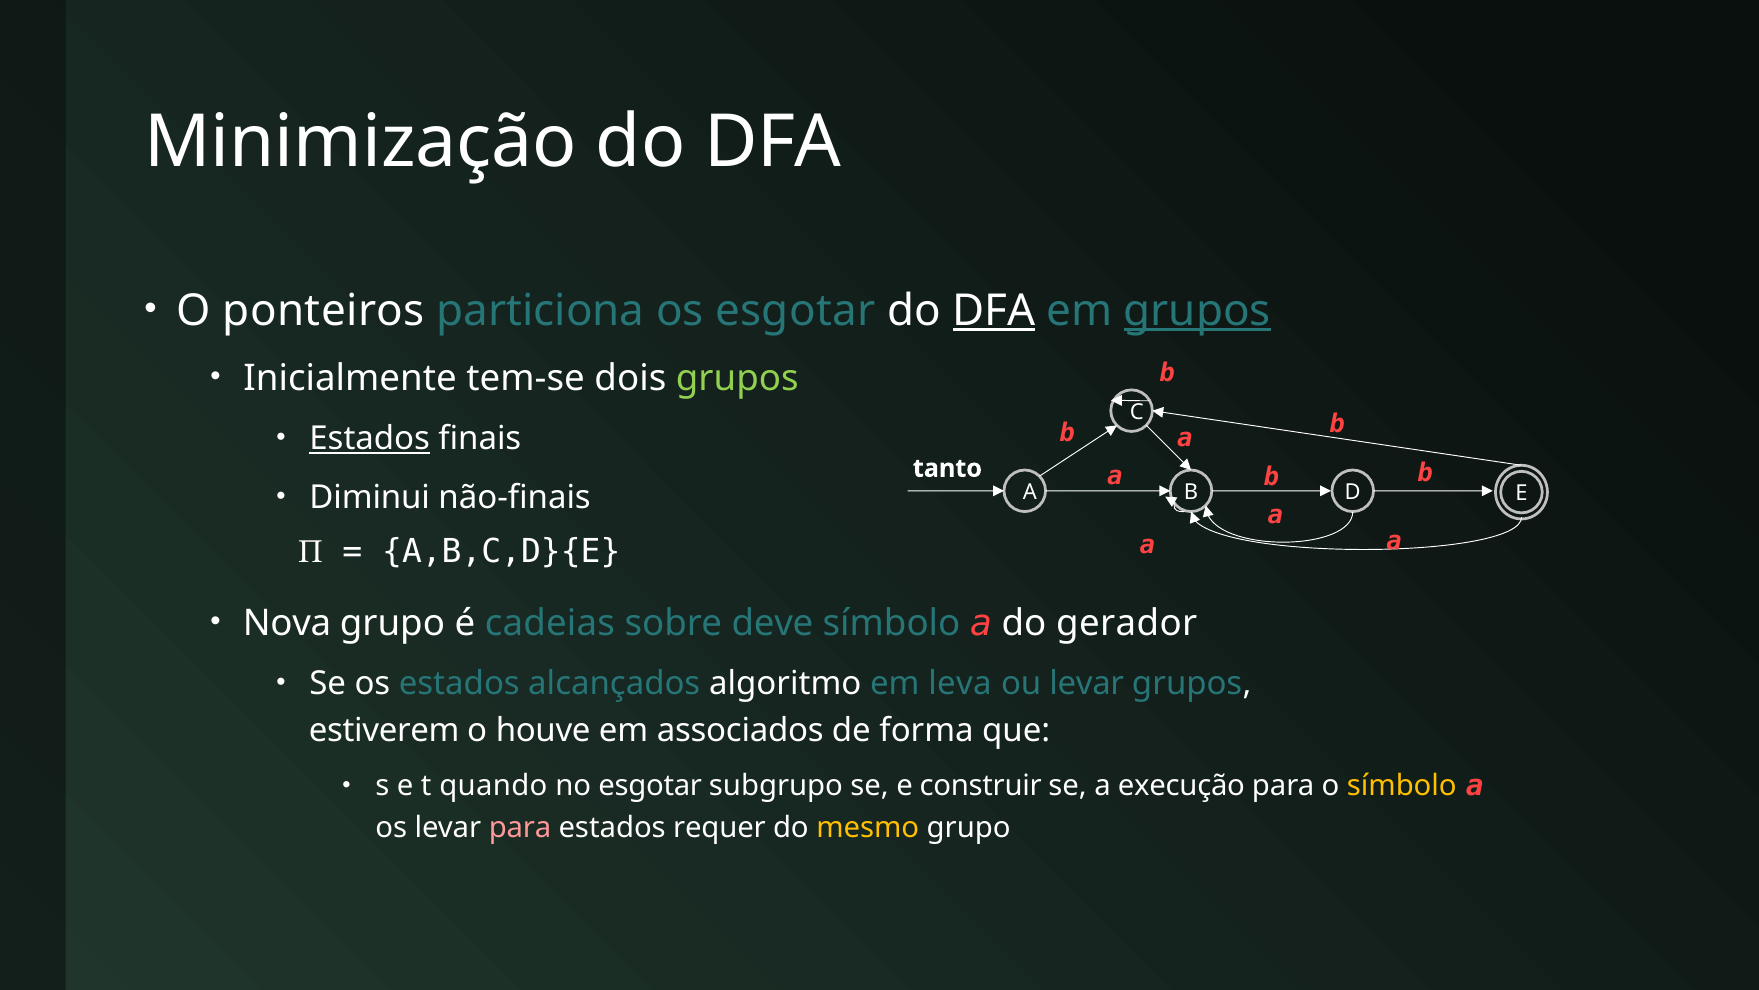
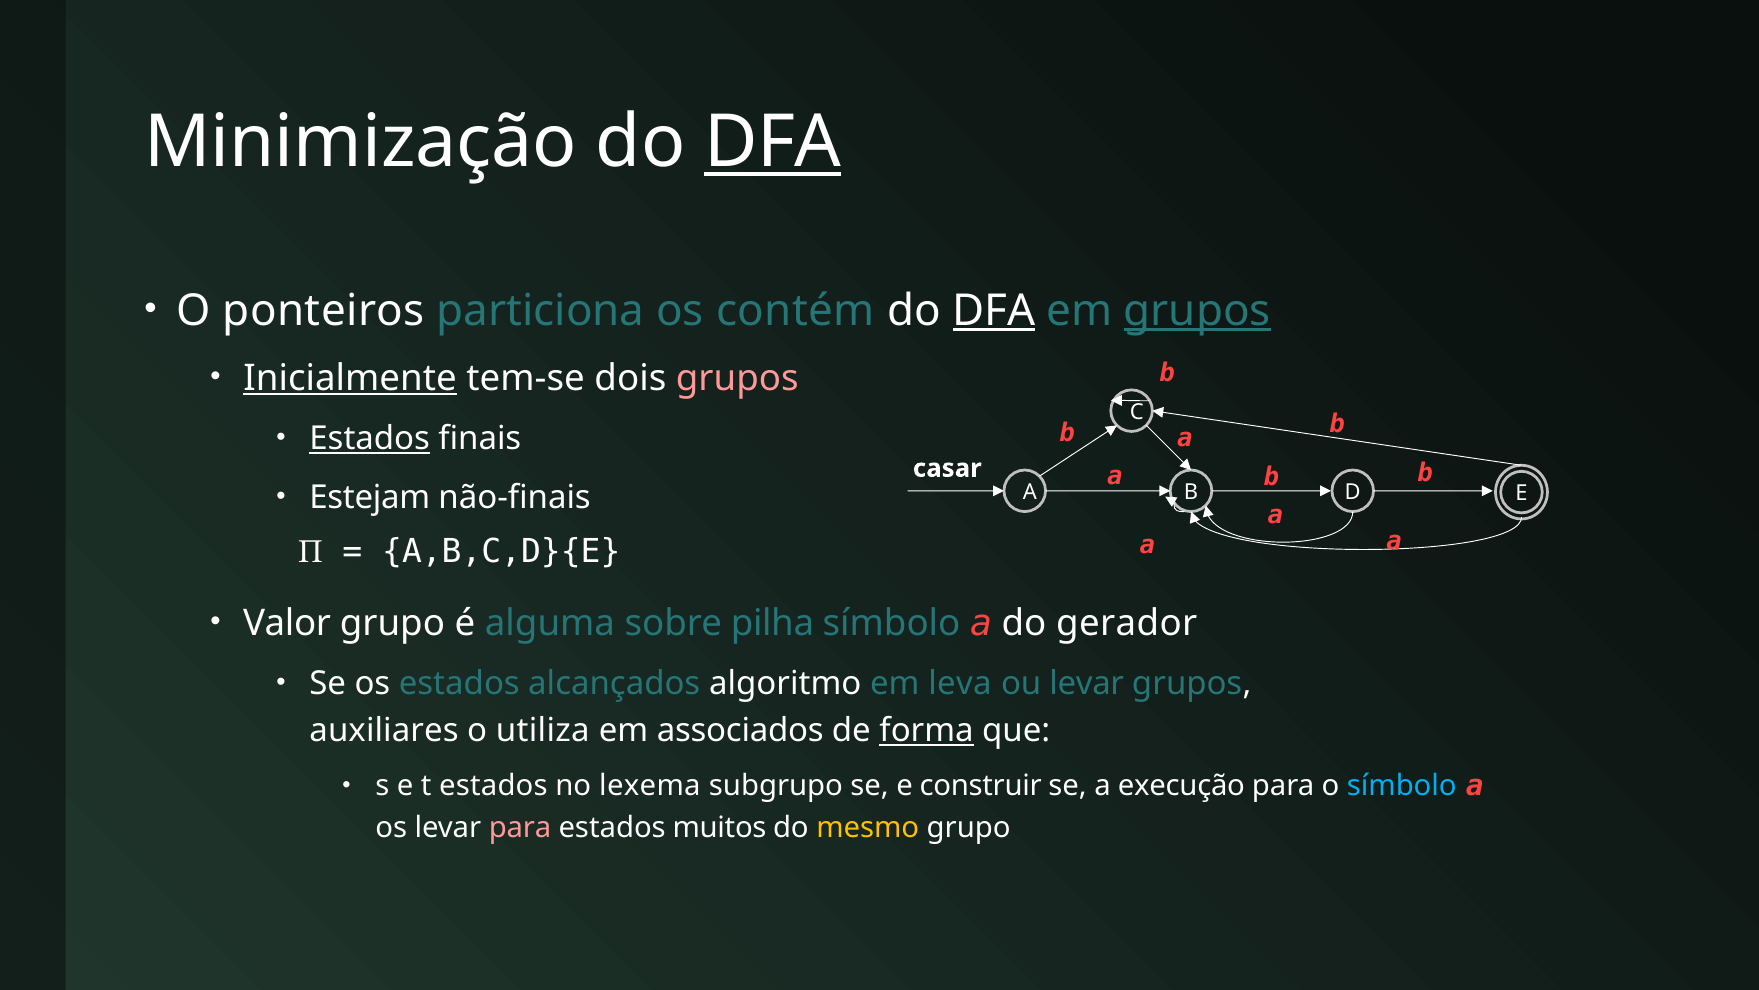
DFA at (773, 142) underline: none -> present
os esgotar: esgotar -> contém
Inicialmente underline: none -> present
grupos at (737, 378) colour: light green -> pink
tanto: tanto -> casar
Diminui: Diminui -> Estejam
Nova: Nova -> Valor
cadeias: cadeias -> alguma
deve: deve -> pilha
estiverem: estiverem -> auxiliares
houve: houve -> utiliza
forma underline: none -> present
t quando: quando -> estados
no esgotar: esgotar -> lexema
símbolo at (1402, 786) colour: yellow -> light blue
requer: requer -> muitos
